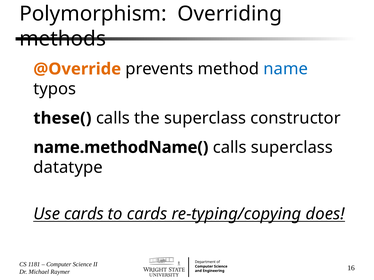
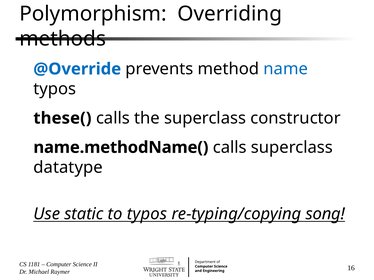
@Override colour: orange -> blue
Use cards: cards -> static
to cards: cards -> typos
does: does -> song
